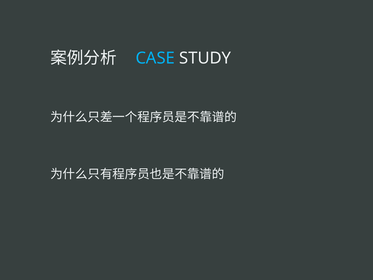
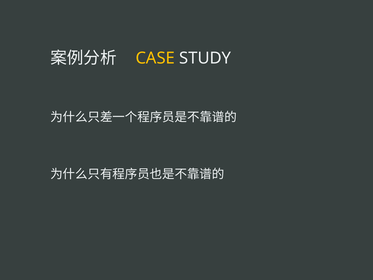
CASE colour: light blue -> yellow
